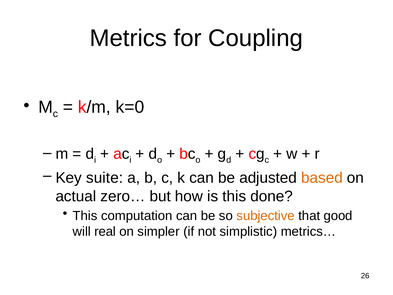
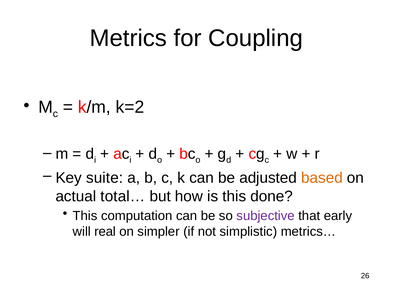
k=0: k=0 -> k=2
zero…: zero… -> total…
subjective colour: orange -> purple
good: good -> early
